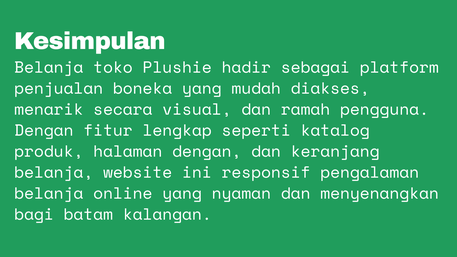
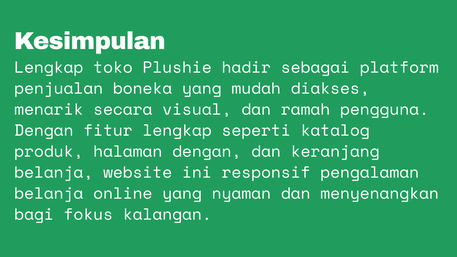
Belanja at (49, 68): Belanja -> Lengkap
batam: batam -> fokus
